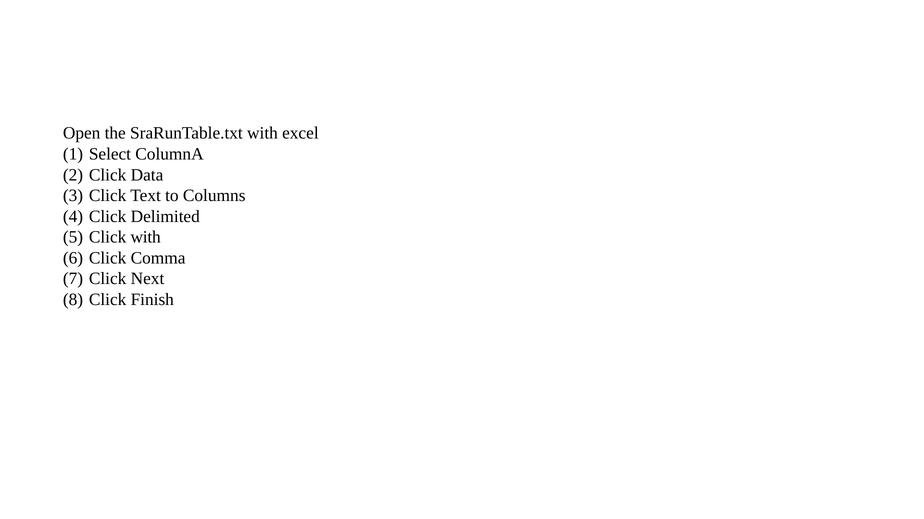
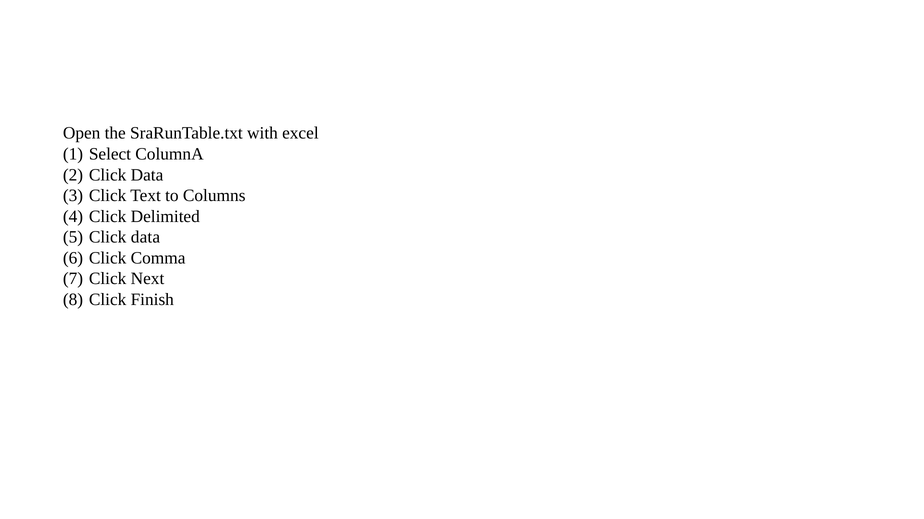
with at (146, 237): with -> data
